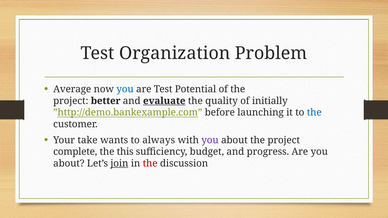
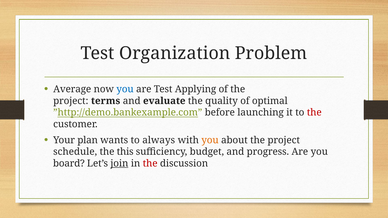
Potential: Potential -> Applying
better: better -> terms
evaluate underline: present -> none
initially: initially -> optimal
the at (314, 113) colour: blue -> red
take: take -> plan
you at (210, 140) colour: purple -> orange
complete: complete -> schedule
about at (69, 164): about -> board
